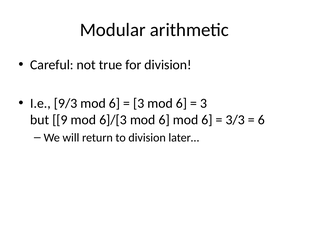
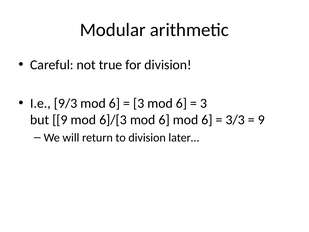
6 at (261, 120): 6 -> 9
